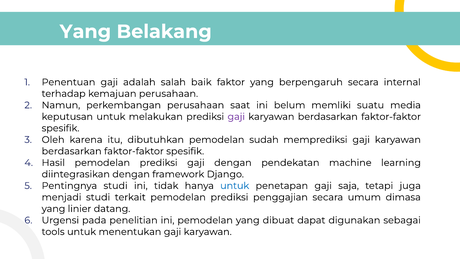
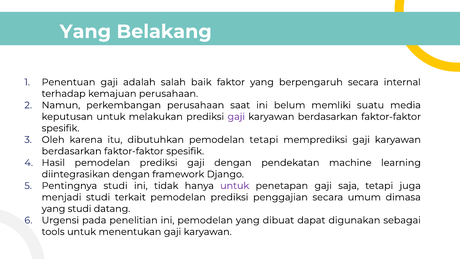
pemodelan sudah: sudah -> tetapi
untuk at (235, 186) colour: blue -> purple
yang linier: linier -> studi
